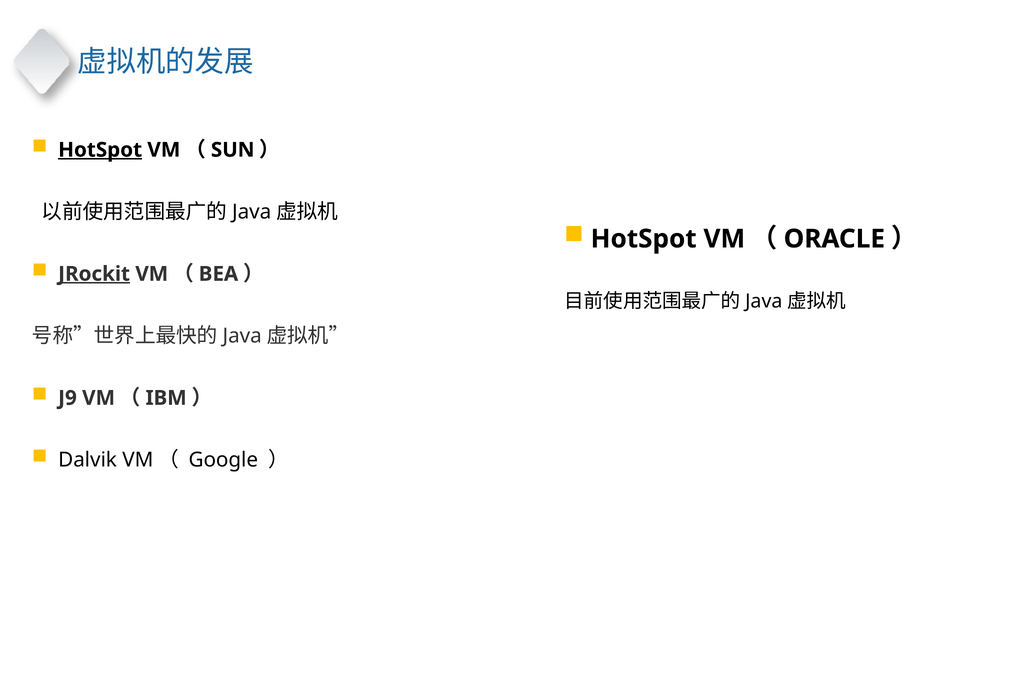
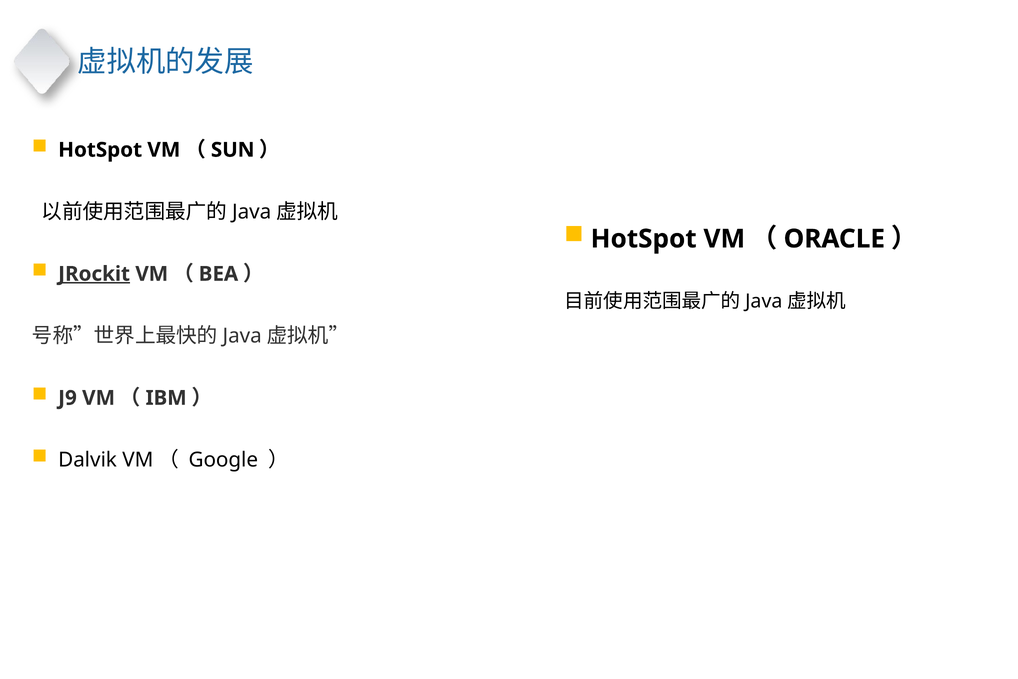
HotSpot at (100, 150) underline: present -> none
